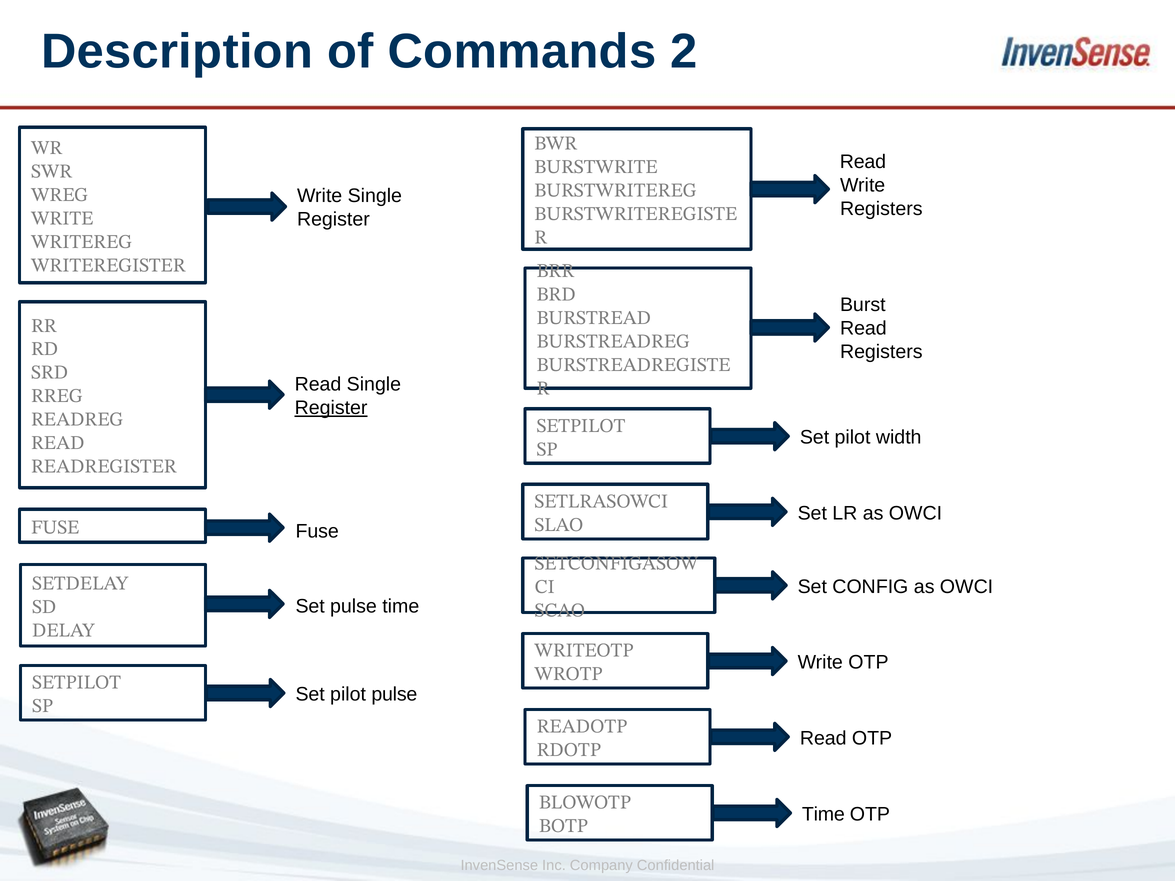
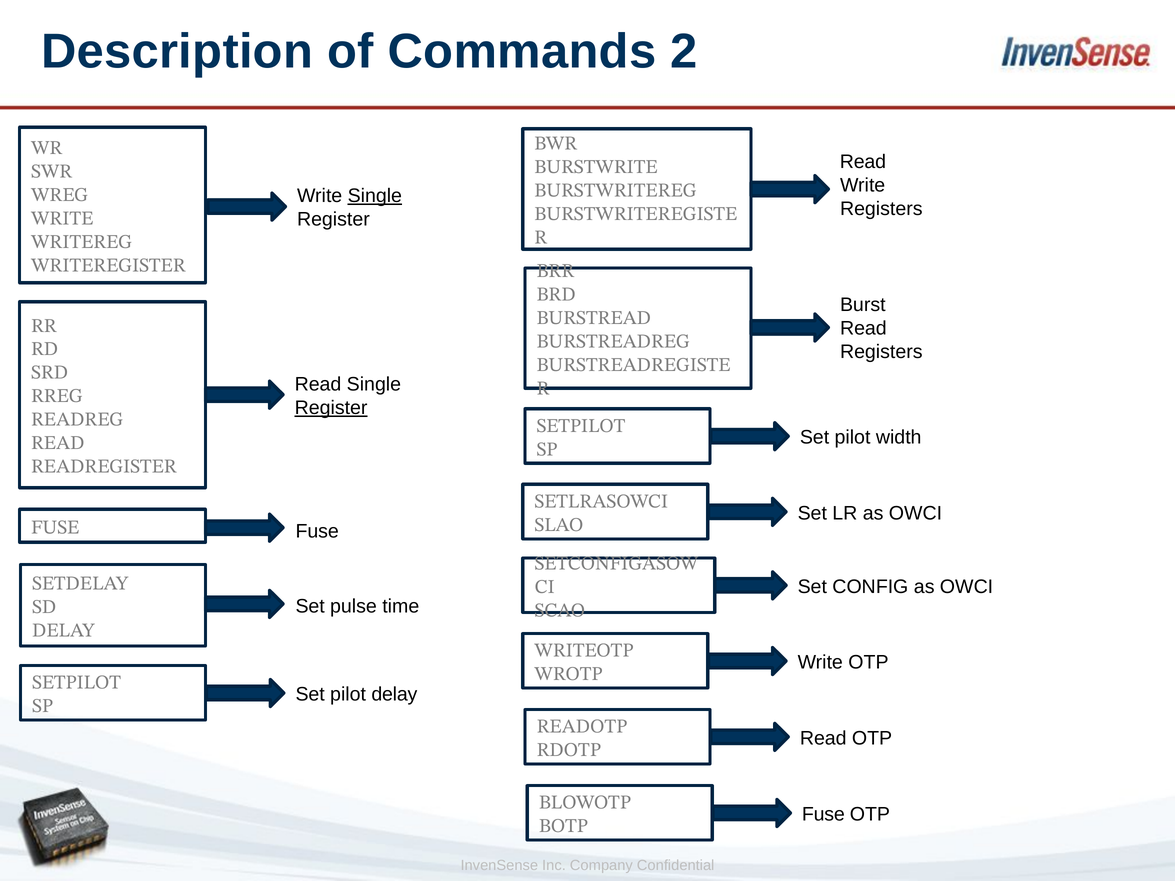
Single at (375, 196) underline: none -> present
pilot pulse: pulse -> delay
Time at (823, 814): Time -> Fuse
